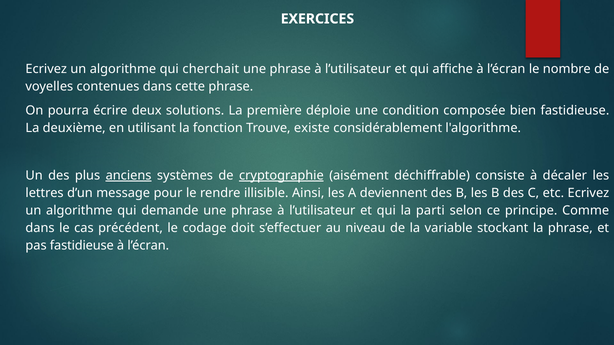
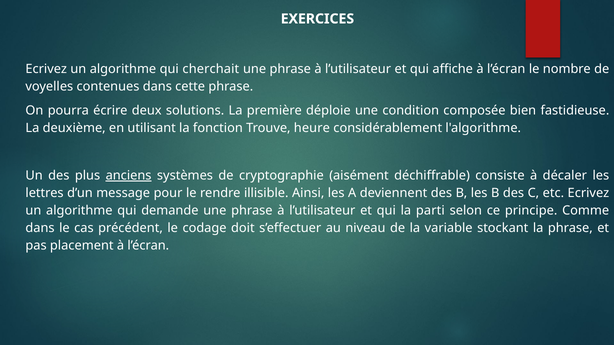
existe: existe -> heure
cryptographie underline: present -> none
pas fastidieuse: fastidieuse -> placement
